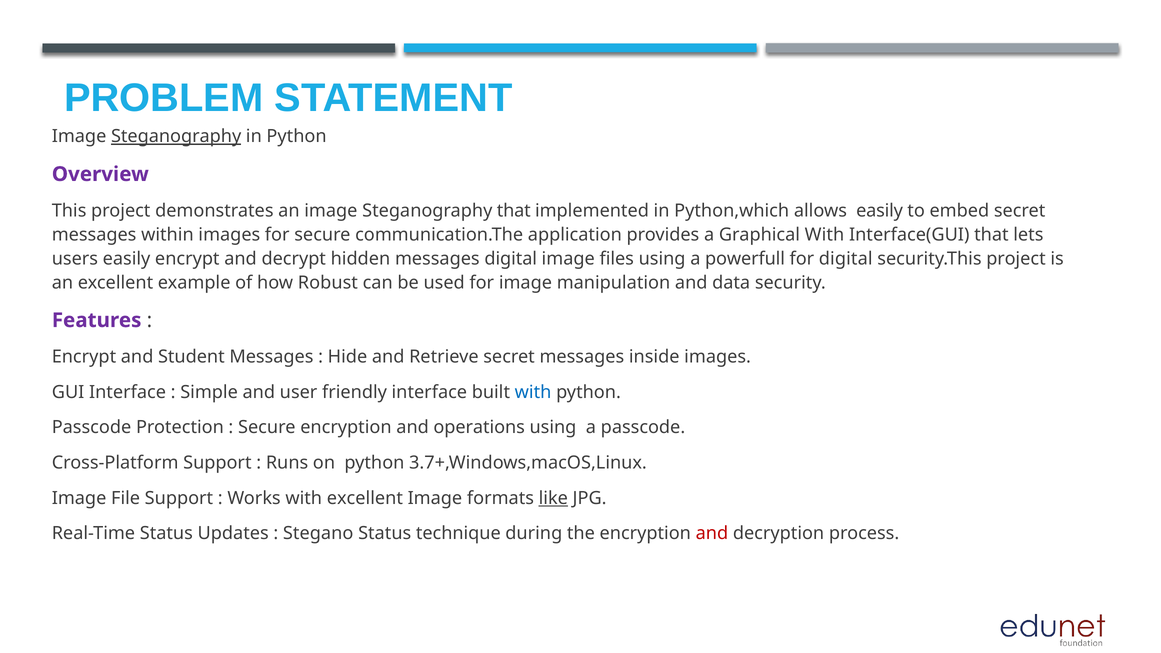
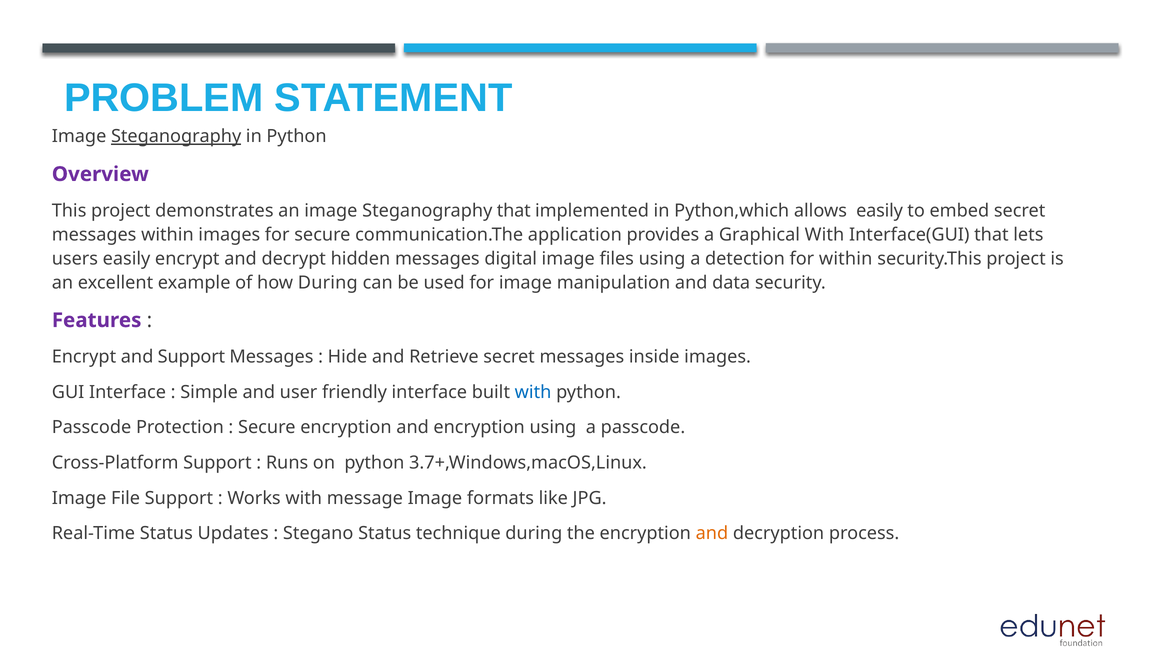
powerfull: powerfull -> detection
for digital: digital -> within
how Robust: Robust -> During
and Student: Student -> Support
and operations: operations -> encryption
with excellent: excellent -> message
like underline: present -> none
and at (712, 533) colour: red -> orange
